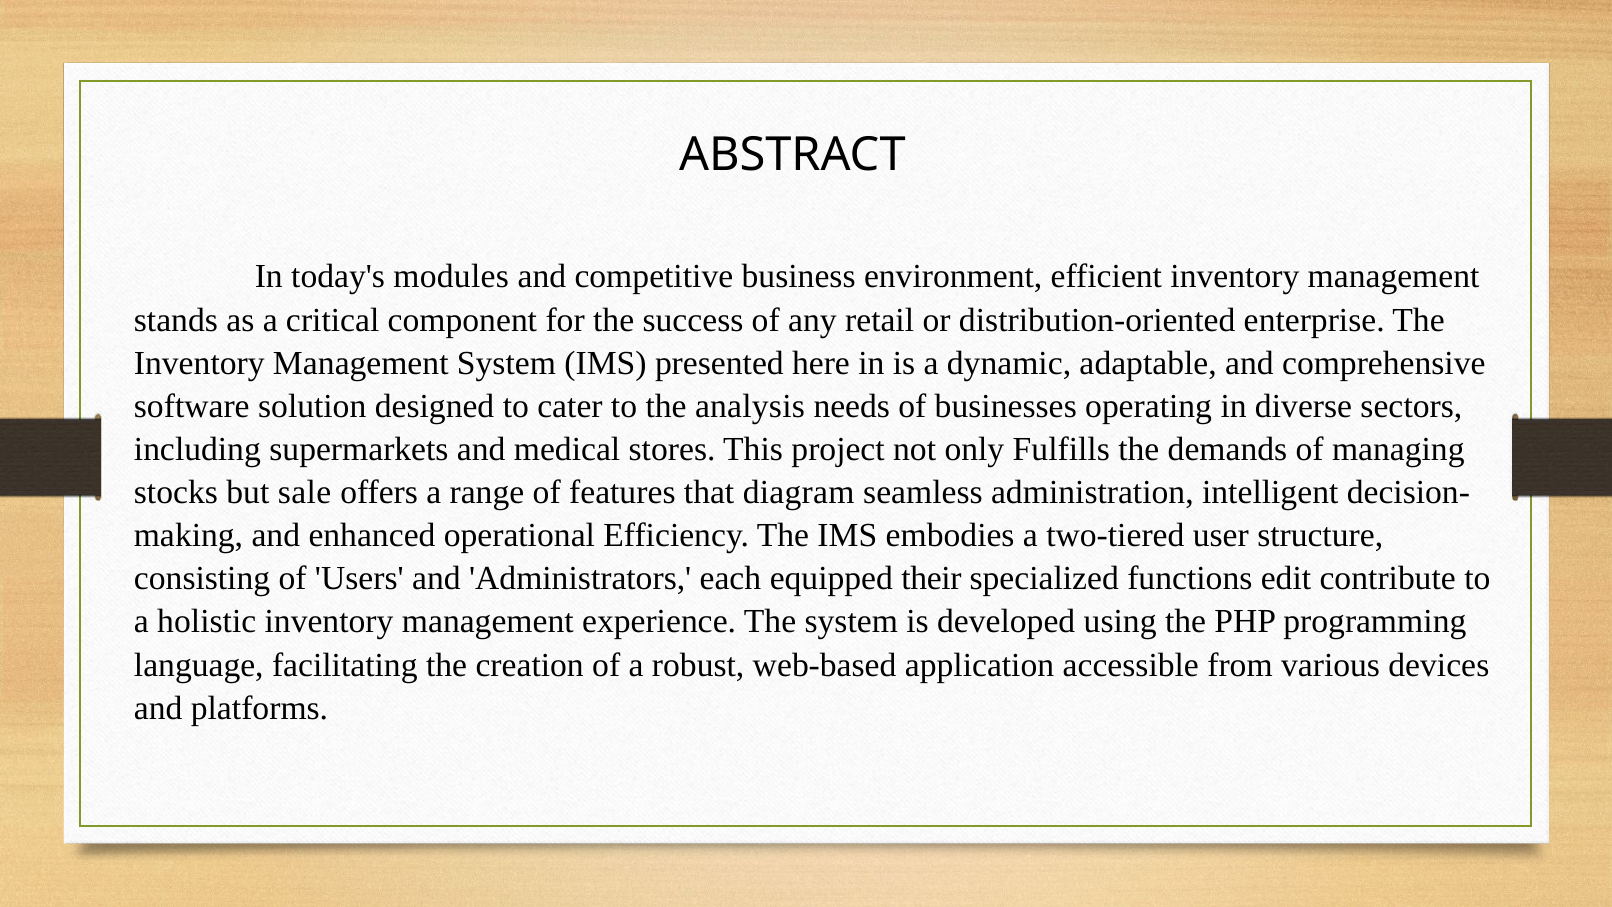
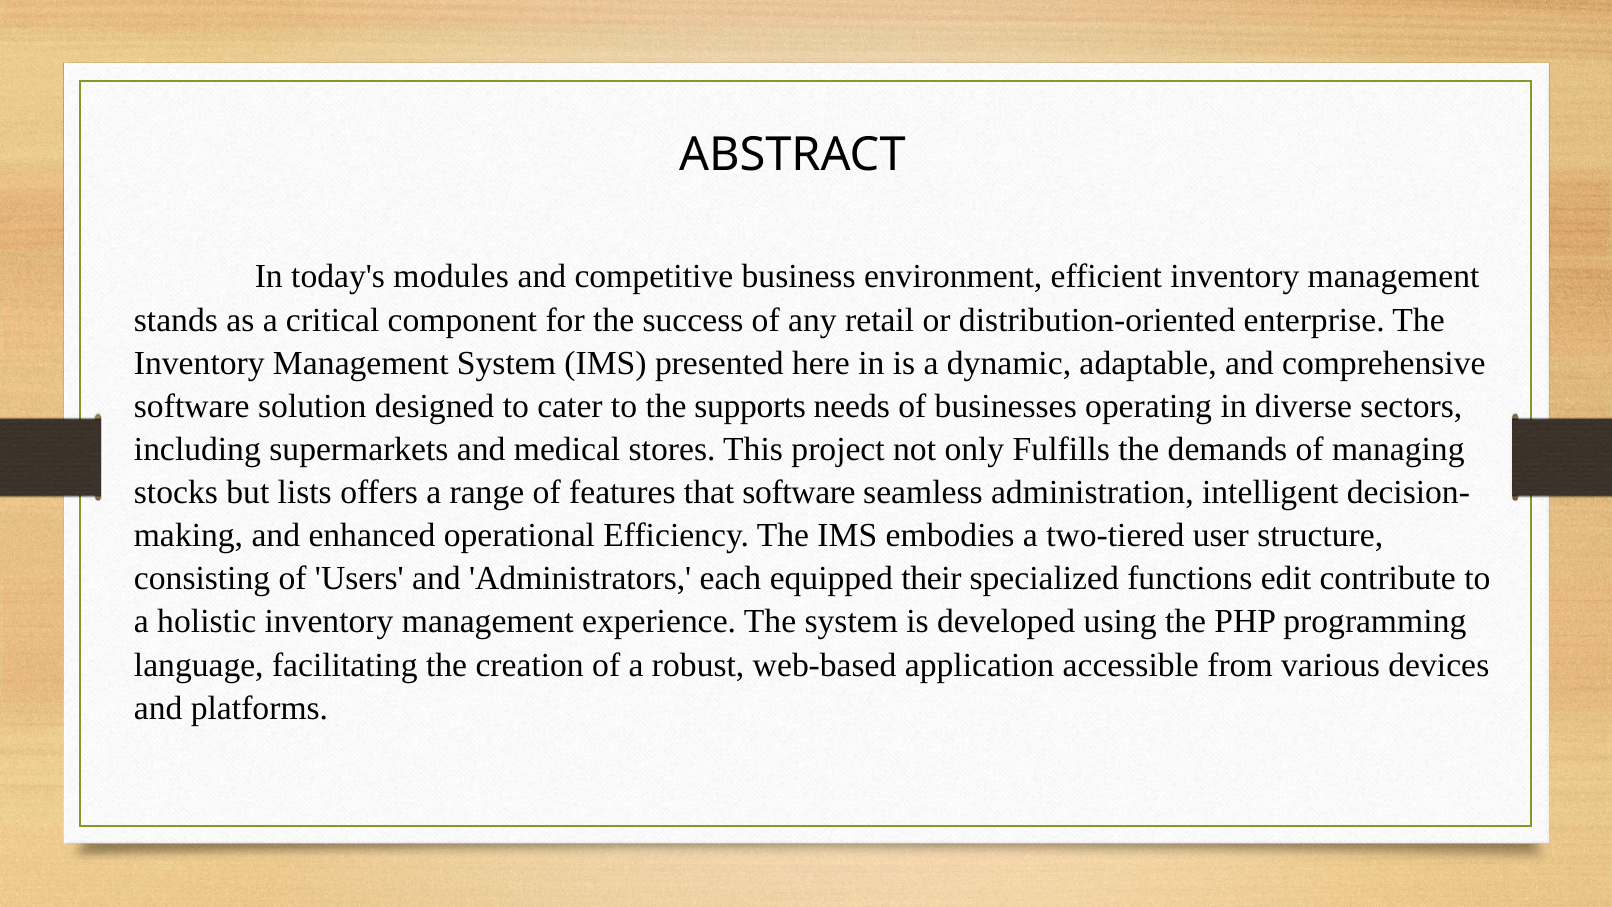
analysis: analysis -> supports
sale: sale -> lists
that diagram: diagram -> software
